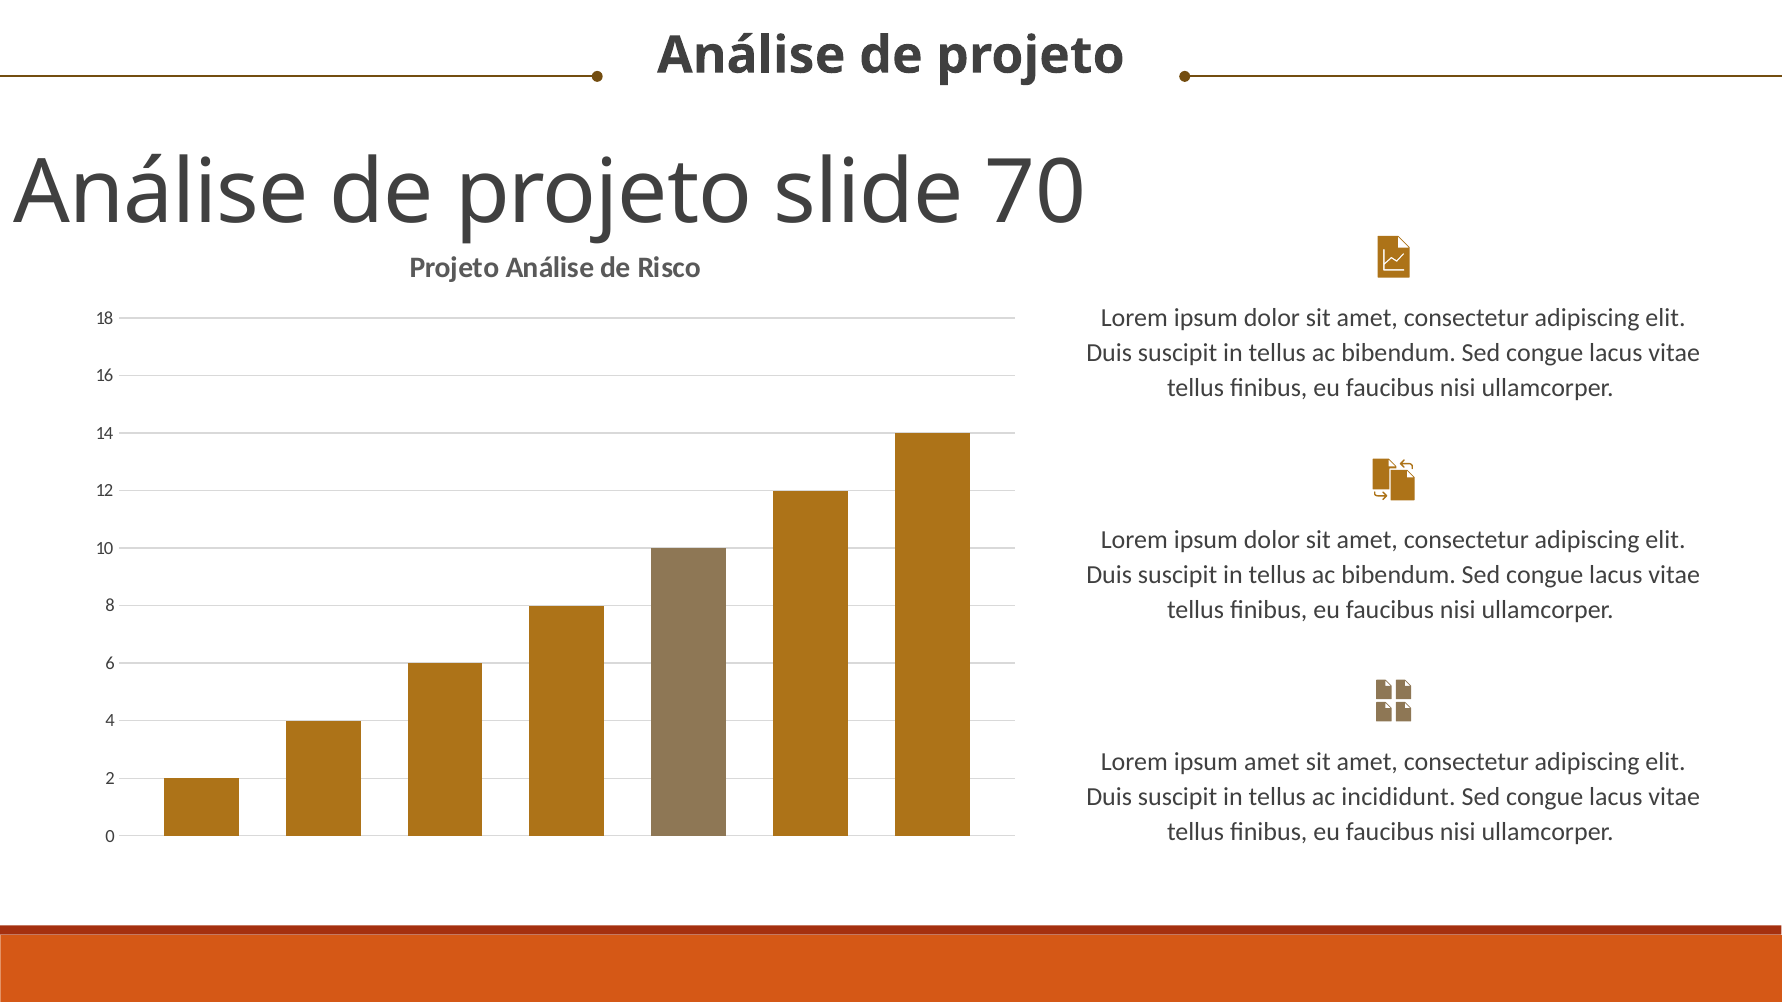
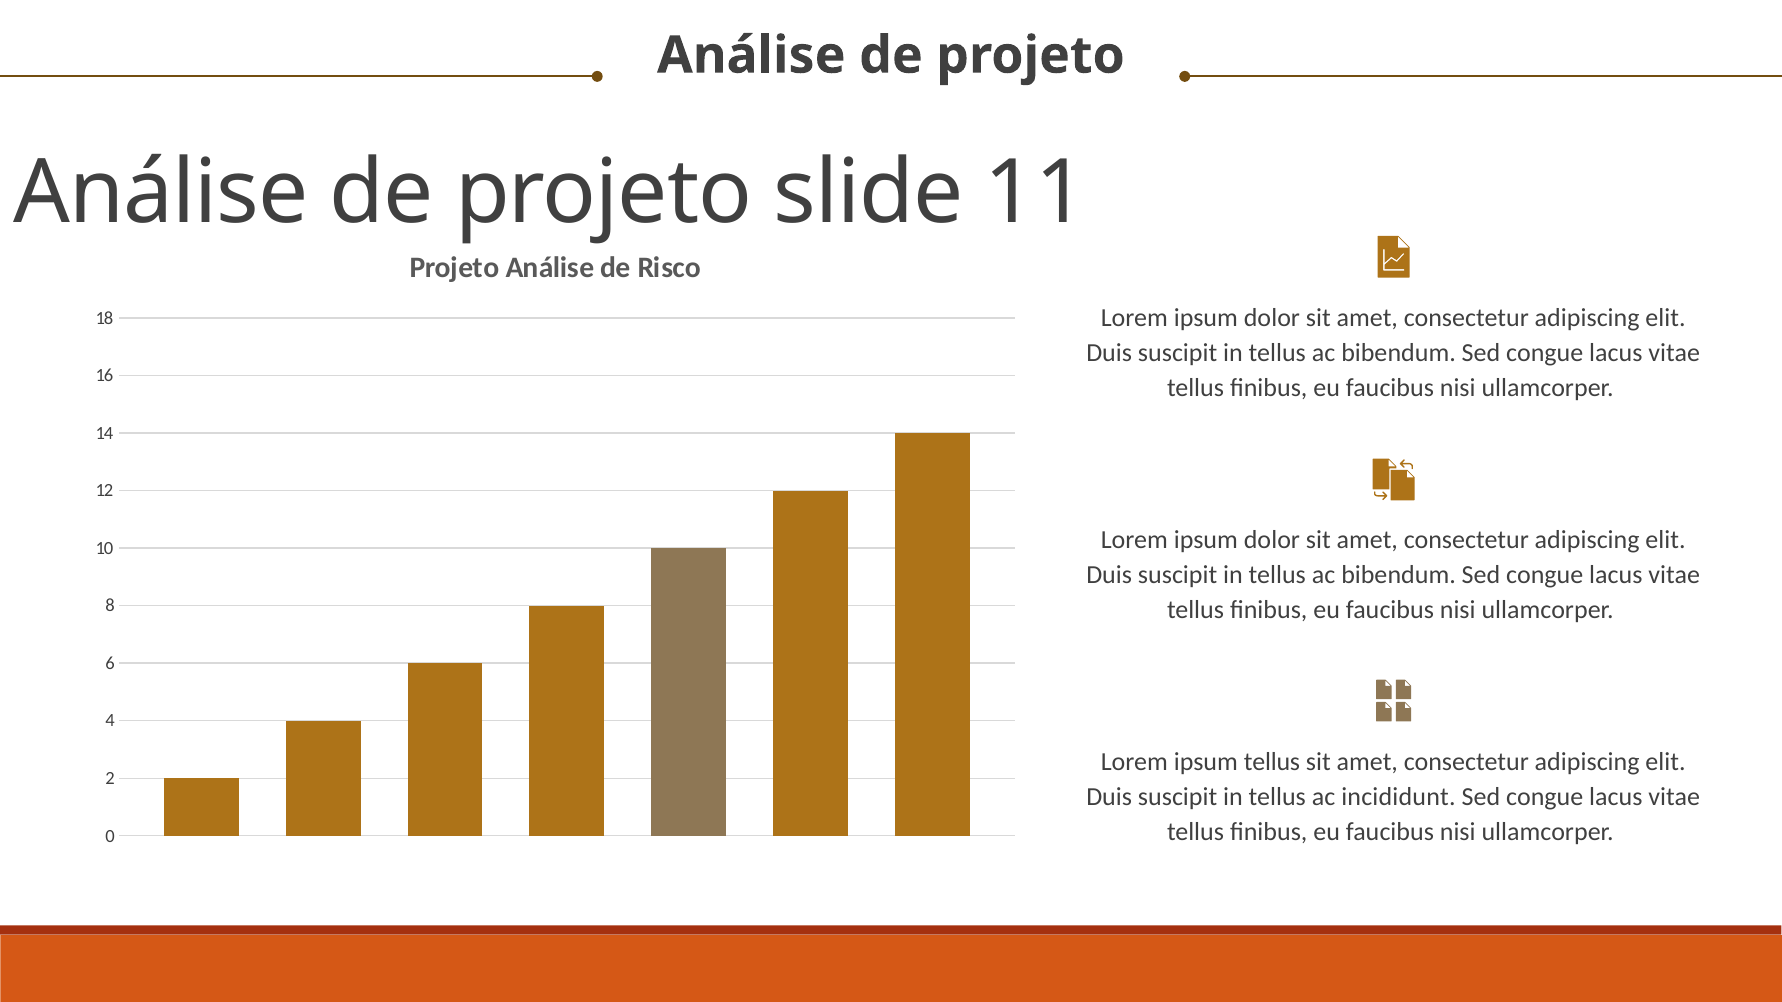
70: 70 -> 11
ipsum amet: amet -> tellus
